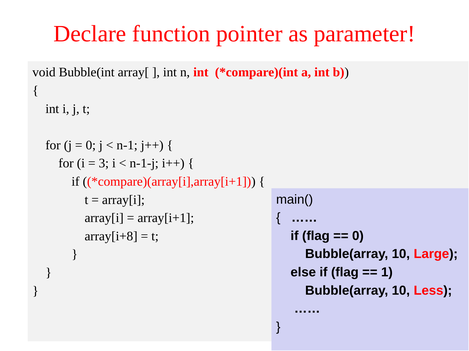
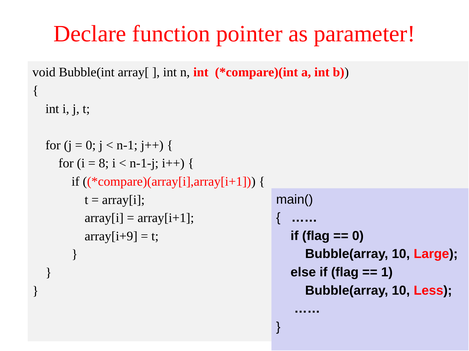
3: 3 -> 8
array[i+8: array[i+8 -> array[i+9
